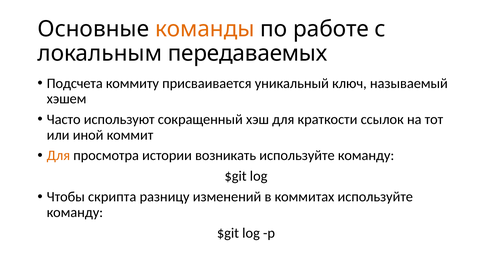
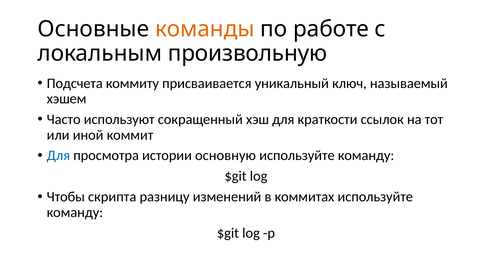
передаваемых: передаваемых -> произвольную
Для at (58, 155) colour: orange -> blue
возникать: возникать -> основную
